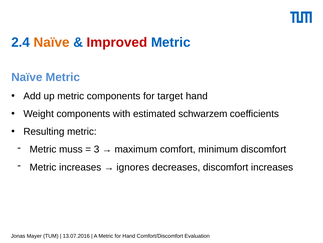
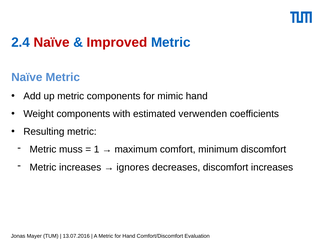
Naïve at (52, 42) colour: orange -> red
target: target -> mimic
schwarzem: schwarzem -> verwenden
3: 3 -> 1
